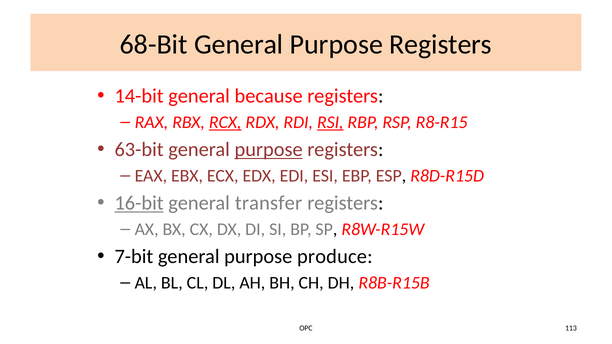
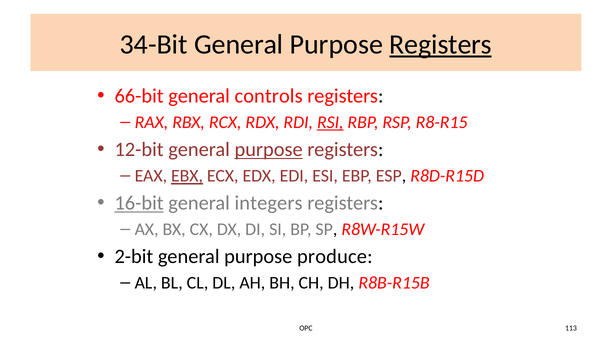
68-Bit: 68-Bit -> 34-Bit
Registers at (441, 44) underline: none -> present
14-bit: 14-bit -> 66-bit
because: because -> controls
RCX underline: present -> none
63-bit: 63-bit -> 12-bit
EBX underline: none -> present
transfer: transfer -> integers
7-bit: 7-bit -> 2-bit
